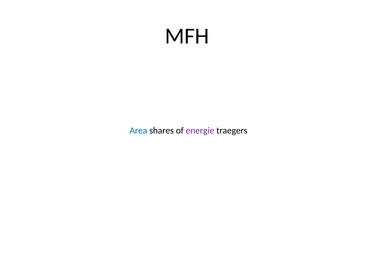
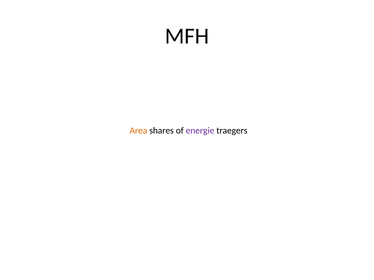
Area colour: blue -> orange
